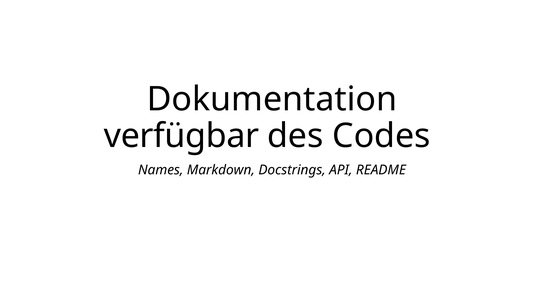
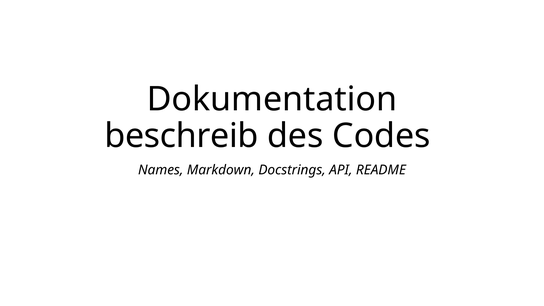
verfügbar: verfügbar -> beschreib
